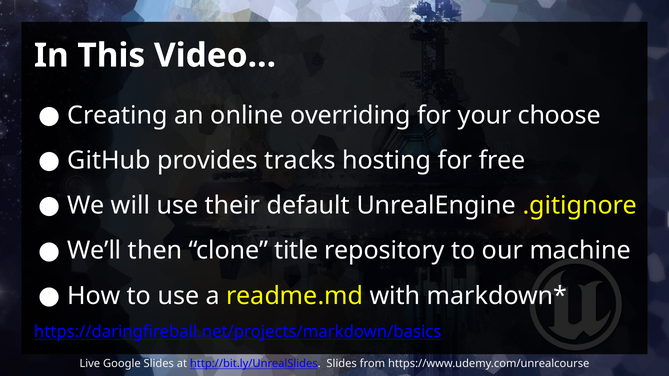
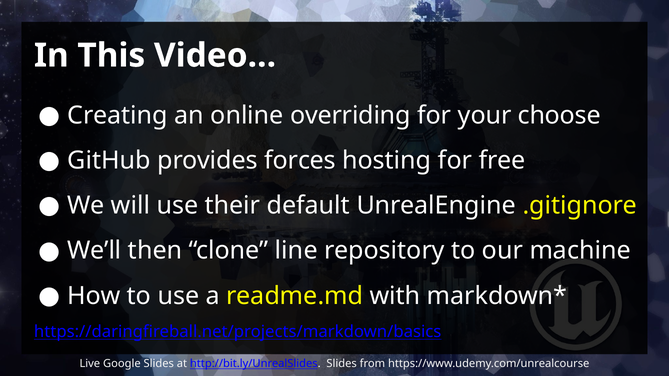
tracks: tracks -> forces
title: title -> line
